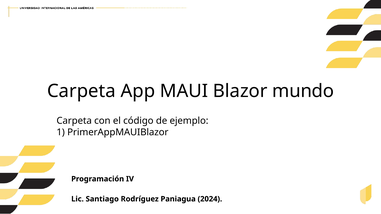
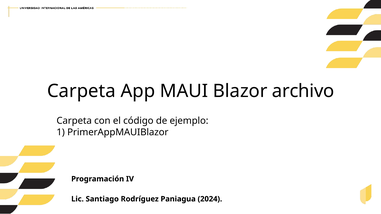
mundo: mundo -> archivo
